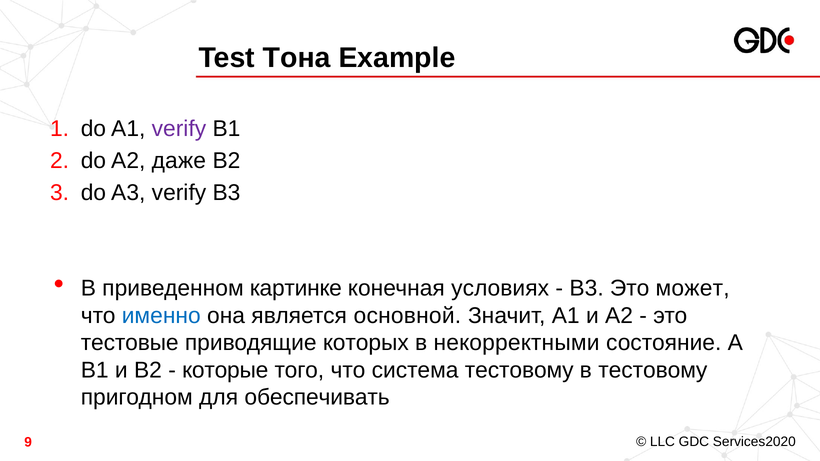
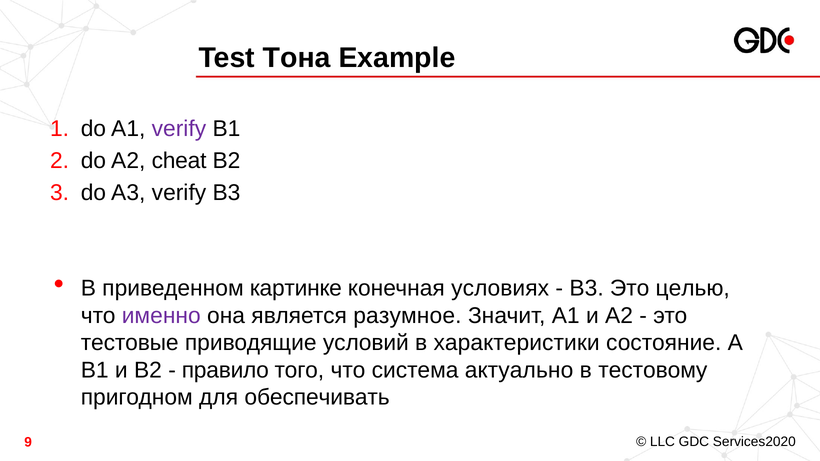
даже: даже -> сheat
может: может -> целью
именно colour: blue -> purple
основной: основной -> разумное
которых: которых -> условий
некорректными: некорректными -> характеристики
которые: которые -> правило
система тестовому: тестовому -> актуально
